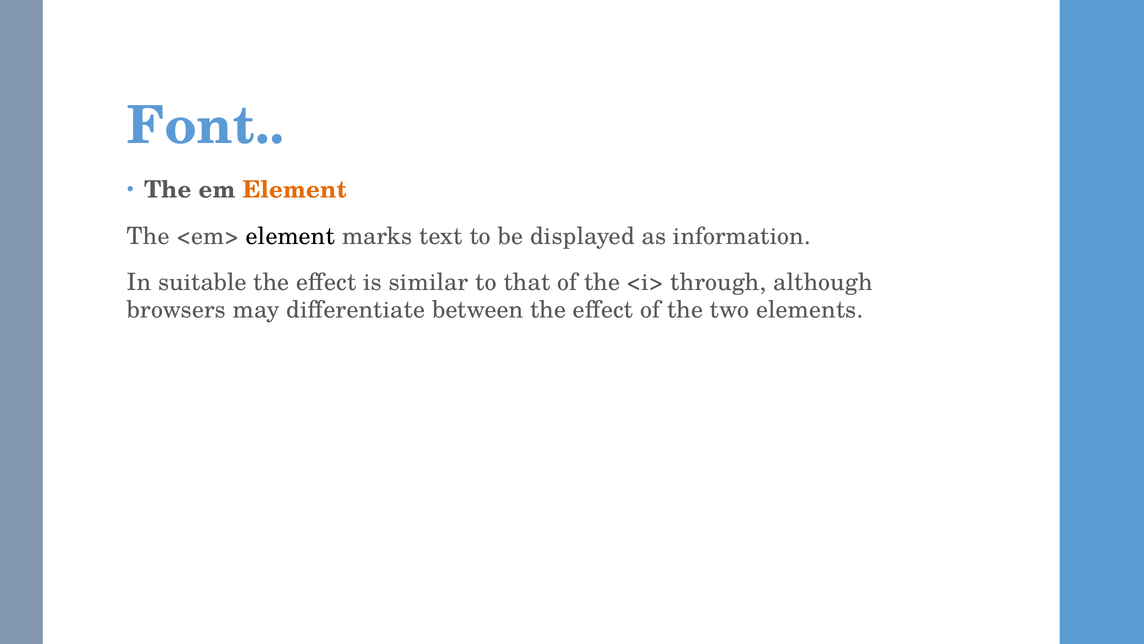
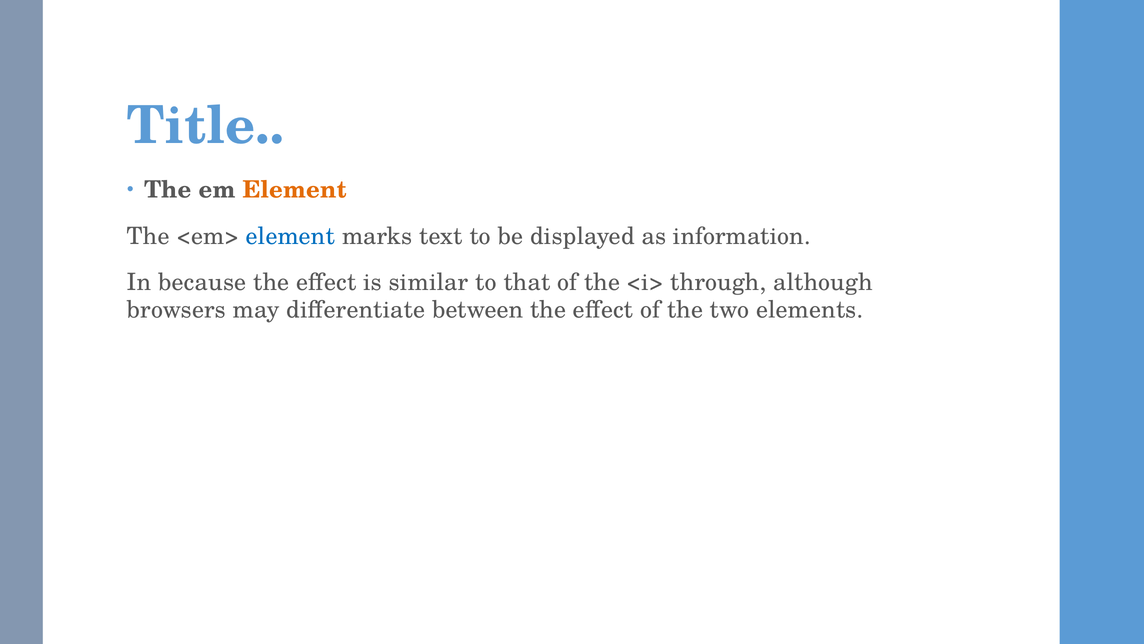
Font: Font -> Title
element at (290, 236) colour: black -> blue
suitable: suitable -> because
